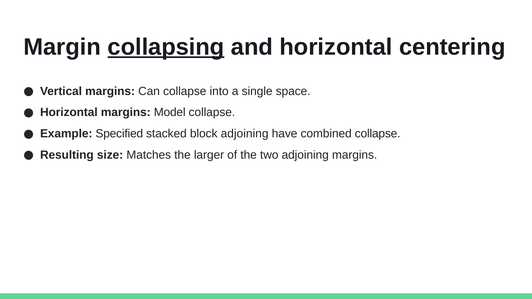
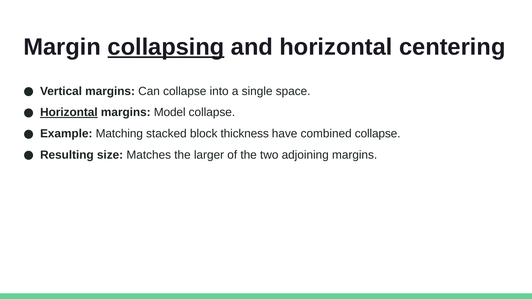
Horizontal at (69, 113) underline: none -> present
Specified: Specified -> Matching
block adjoining: adjoining -> thickness
